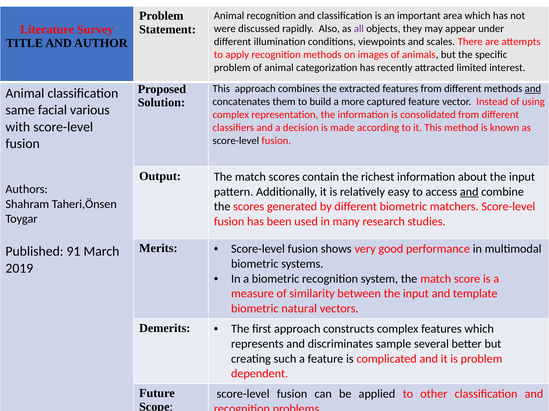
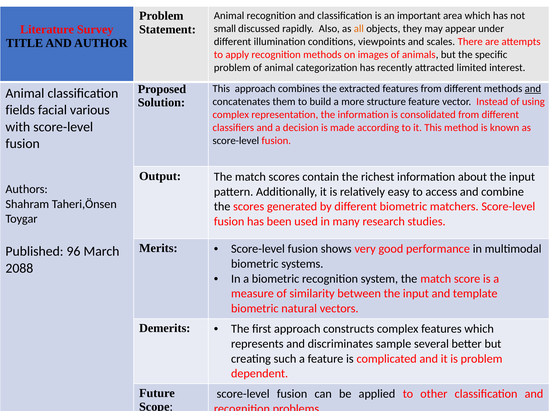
were: were -> small
all colour: purple -> orange
captured: captured -> structure
same: same -> fields
and at (469, 192) underline: present -> none
91: 91 -> 96
2019: 2019 -> 2088
